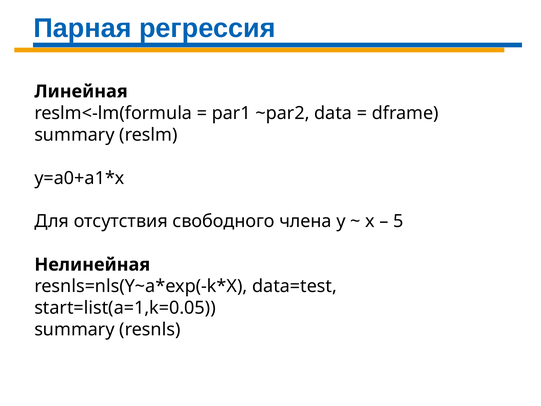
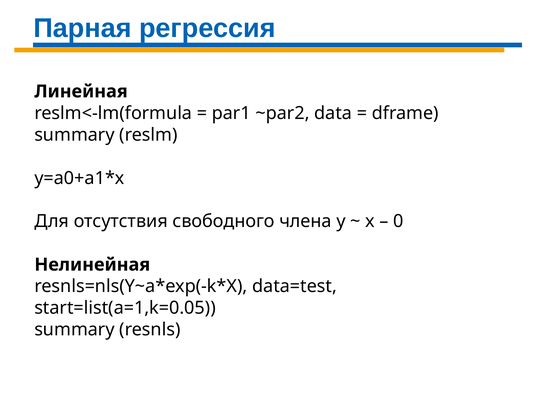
5: 5 -> 0
